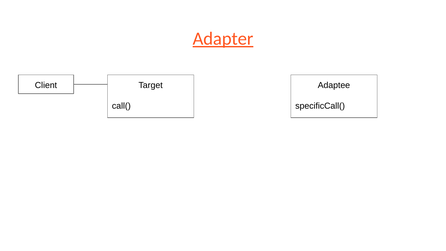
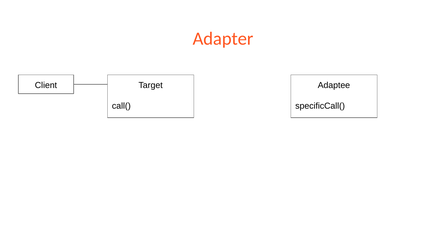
Adapter underline: present -> none
